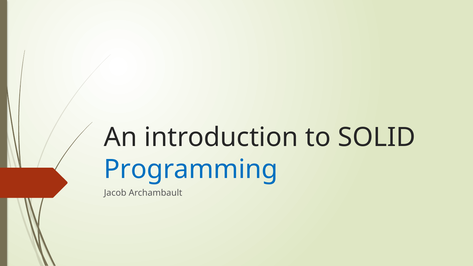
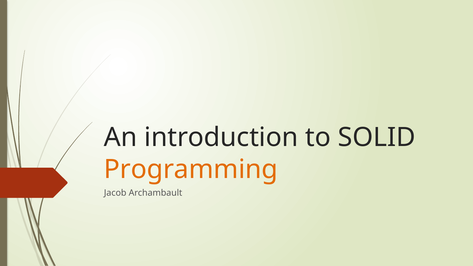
Programming colour: blue -> orange
